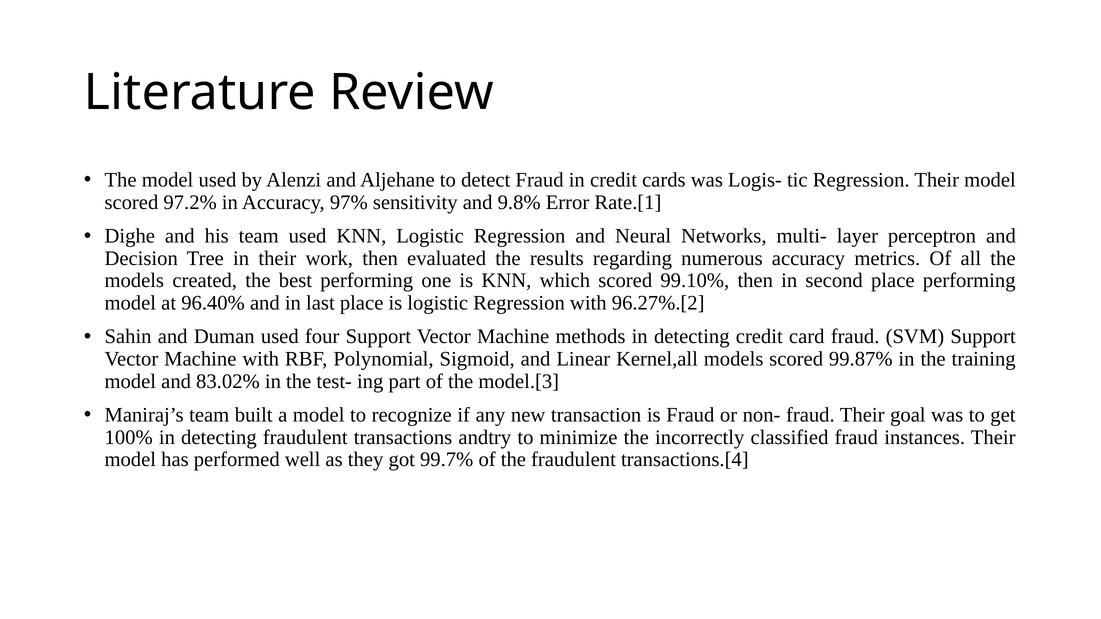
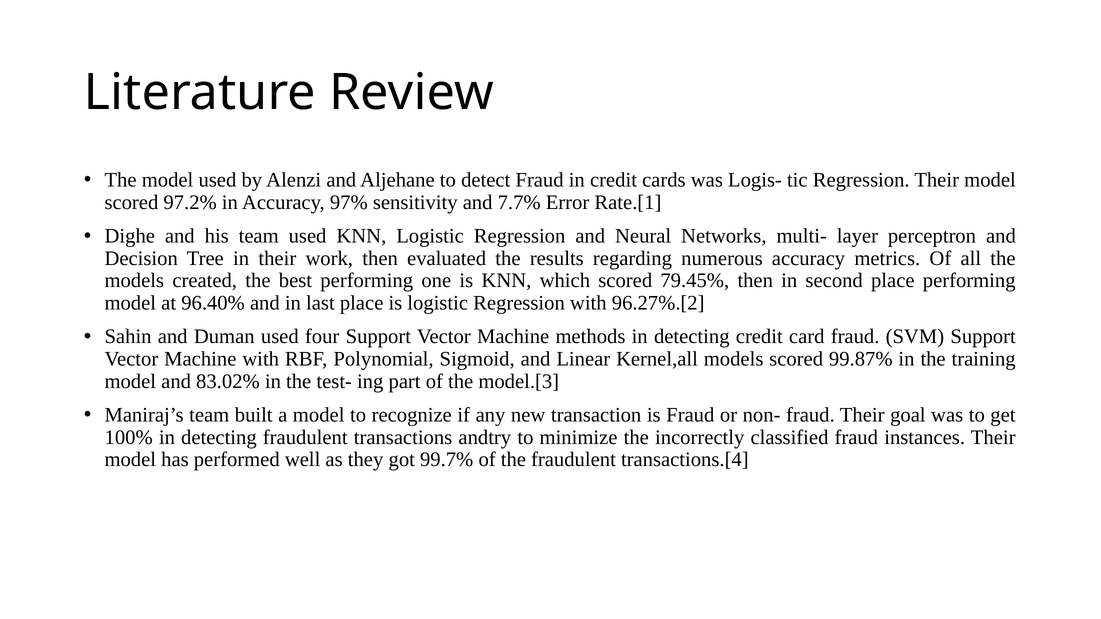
9.8%: 9.8% -> 7.7%
99.10%: 99.10% -> 79.45%
